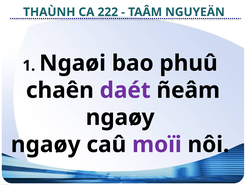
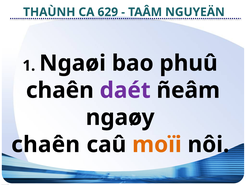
222: 222 -> 629
ngaøy at (46, 144): ngaøy -> chaên
moïi colour: purple -> orange
